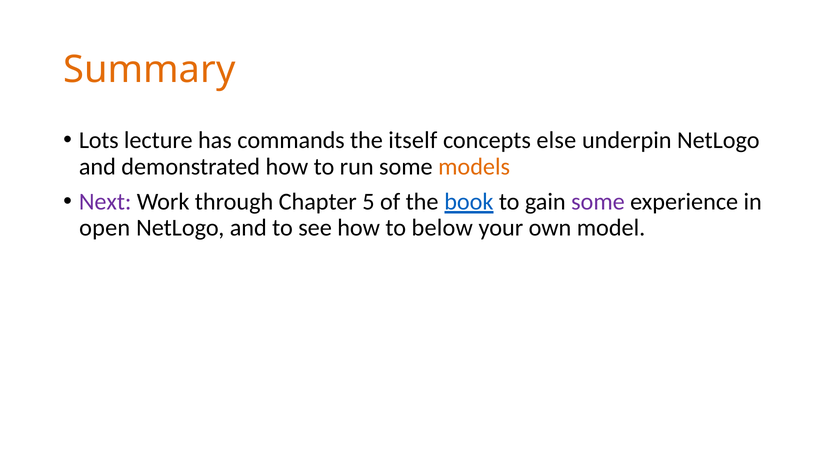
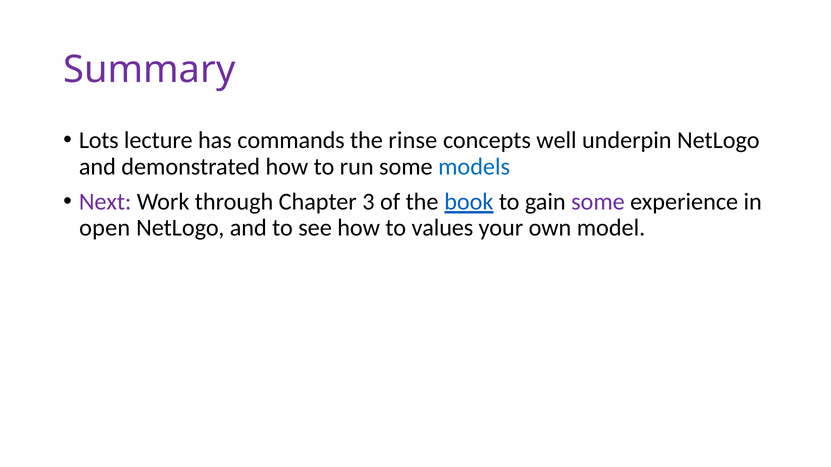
Summary colour: orange -> purple
itself: itself -> rinse
else: else -> well
models colour: orange -> blue
5: 5 -> 3
below: below -> values
